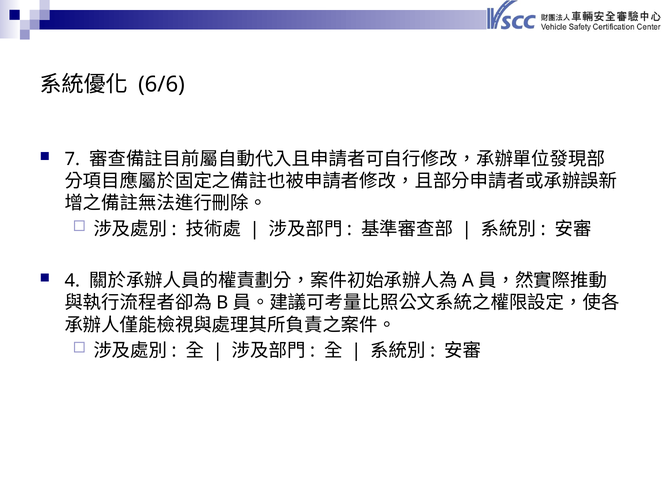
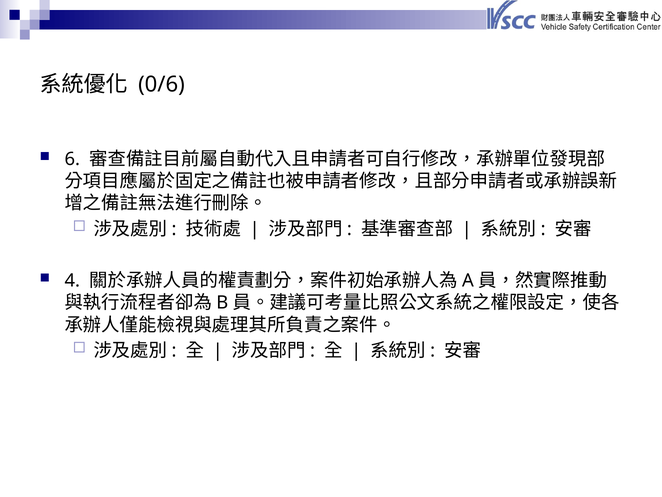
6/6: 6/6 -> 0/6
7: 7 -> 6
